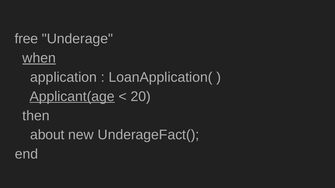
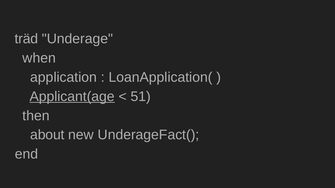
free: free -> träd
when underline: present -> none
20: 20 -> 51
